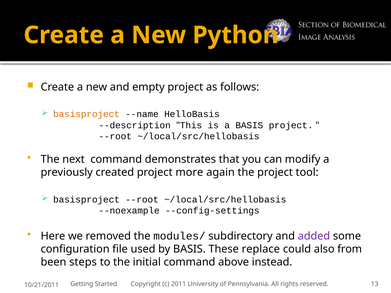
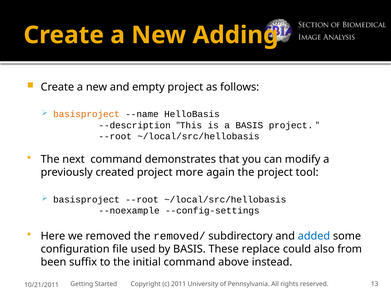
Python: Python -> Adding
modules/: modules/ -> removed/
added colour: purple -> blue
steps: steps -> suffix
